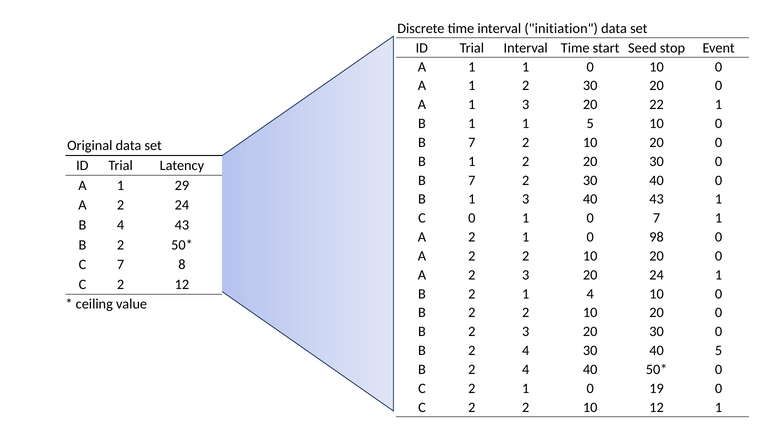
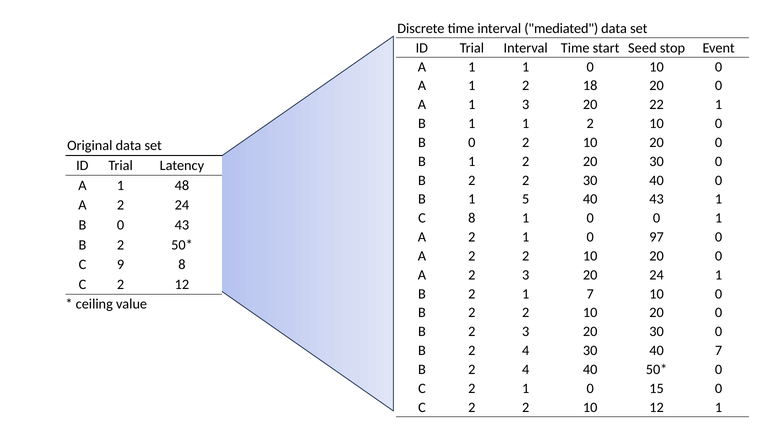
initiation: initiation -> mediated
1 2 30: 30 -> 18
1 1 5: 5 -> 2
7 at (472, 142): 7 -> 0
7 at (472, 180): 7 -> 2
29: 29 -> 48
B 1 3: 3 -> 5
C 0: 0 -> 8
0 7: 7 -> 0
4 at (121, 225): 4 -> 0
98: 98 -> 97
C 7: 7 -> 9
1 4: 4 -> 7
40 5: 5 -> 7
19: 19 -> 15
